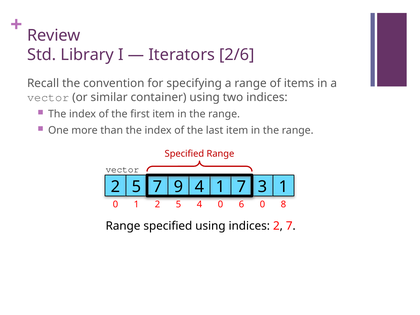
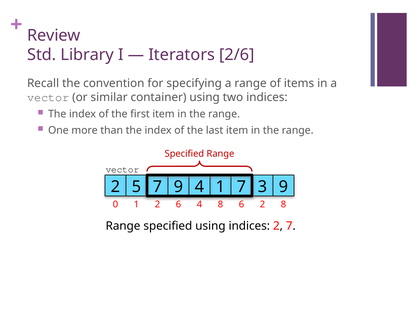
3 1: 1 -> 9
1 2 5: 5 -> 6
0 at (220, 204): 0 -> 8
6 0: 0 -> 2
